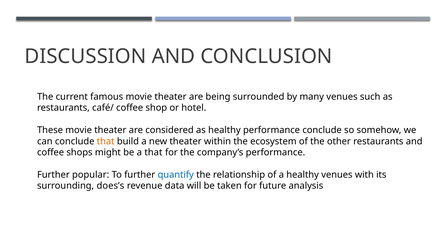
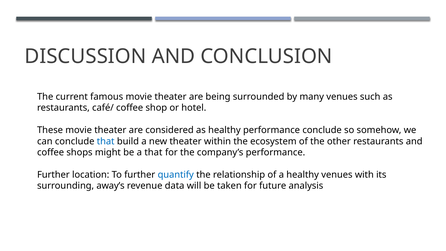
that at (106, 141) colour: orange -> blue
popular: popular -> location
does’s: does’s -> away’s
